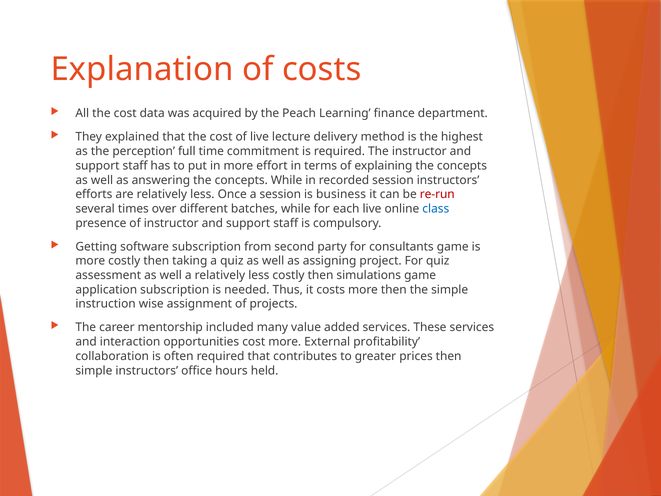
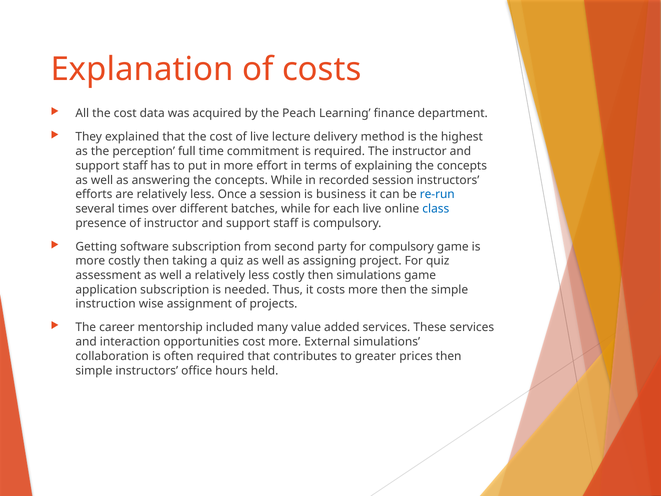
re-run colour: red -> blue
for consultants: consultants -> compulsory
External profitability: profitability -> simulations
